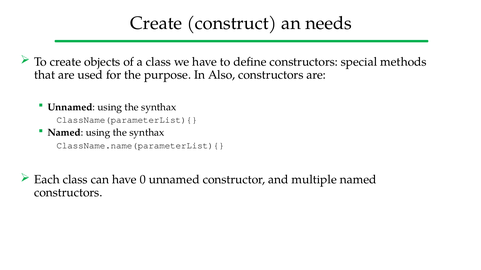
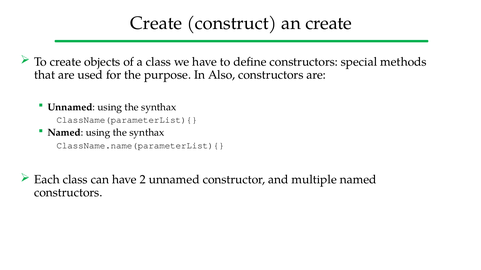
an needs: needs -> create
0: 0 -> 2
